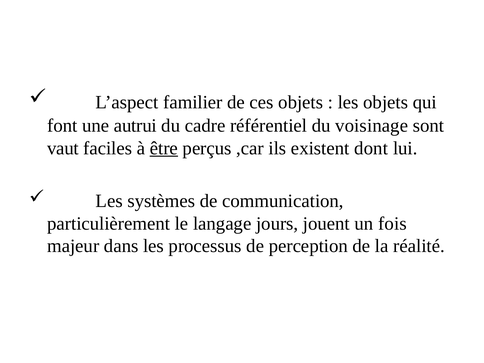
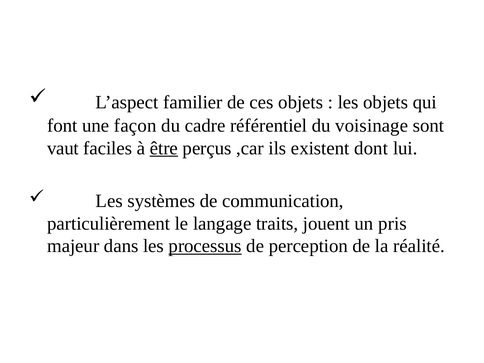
autrui: autrui -> façon
jours: jours -> traits
fois: fois -> pris
processus underline: none -> present
